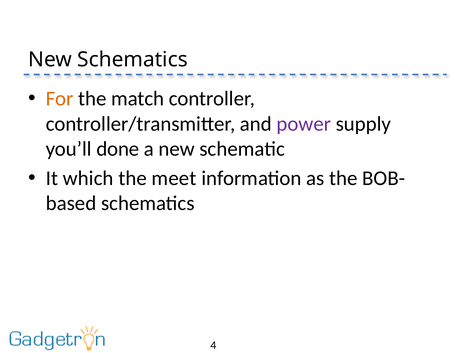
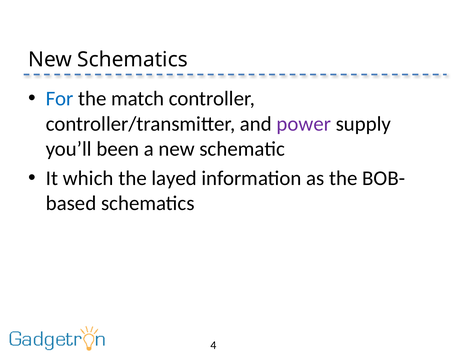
For colour: orange -> blue
done: done -> been
meet: meet -> layed
